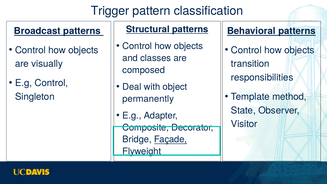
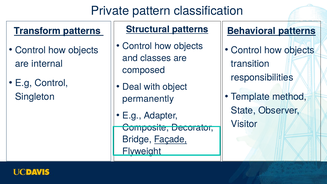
Trigger: Trigger -> Private
Broadcast: Broadcast -> Transform
visually: visually -> internal
